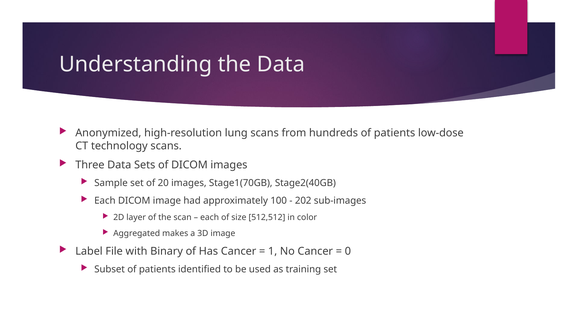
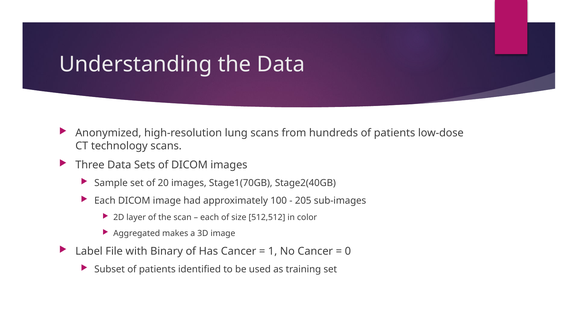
202: 202 -> 205
